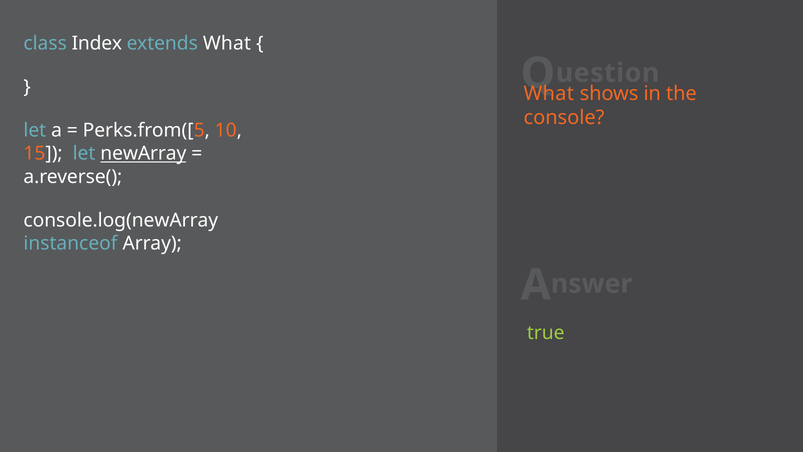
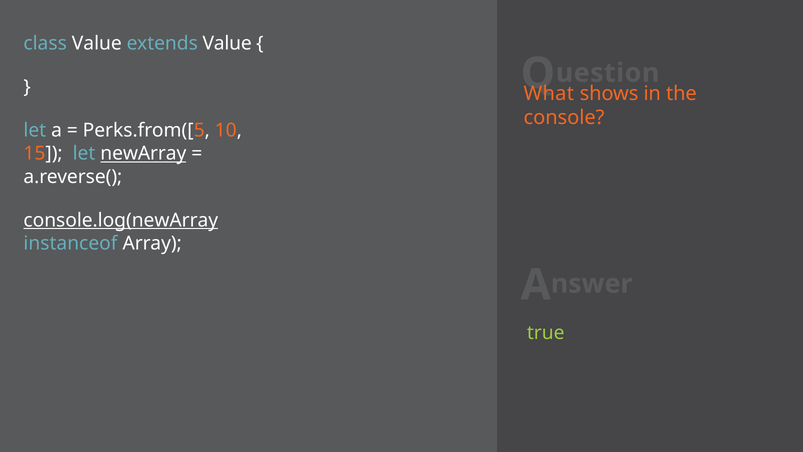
class Index: Index -> Value
extends What: What -> Value
console.log(newArray underline: none -> present
